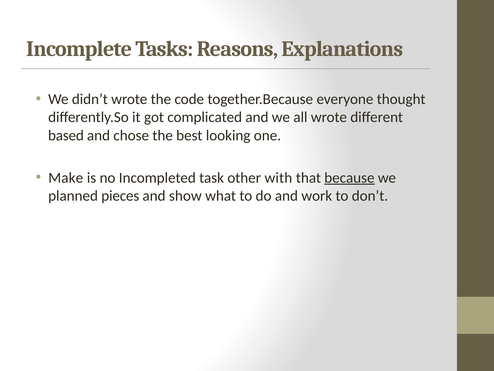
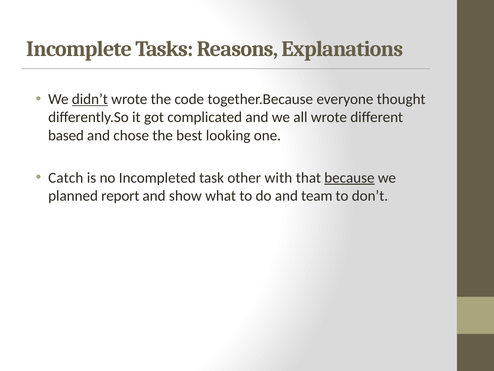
didn’t underline: none -> present
Make: Make -> Catch
pieces: pieces -> report
work: work -> team
